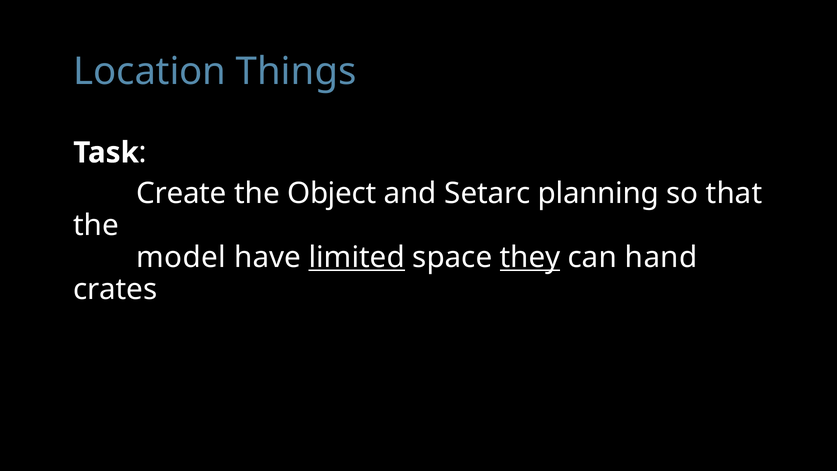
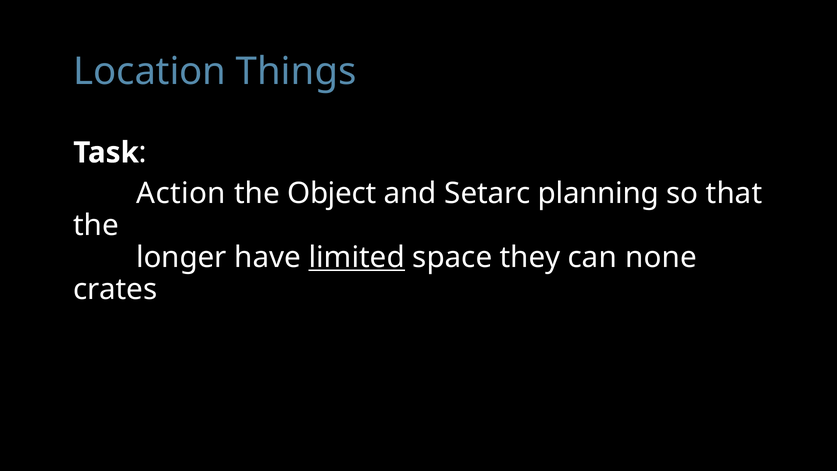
Create: Create -> Action
model: model -> longer
they underline: present -> none
hand: hand -> none
